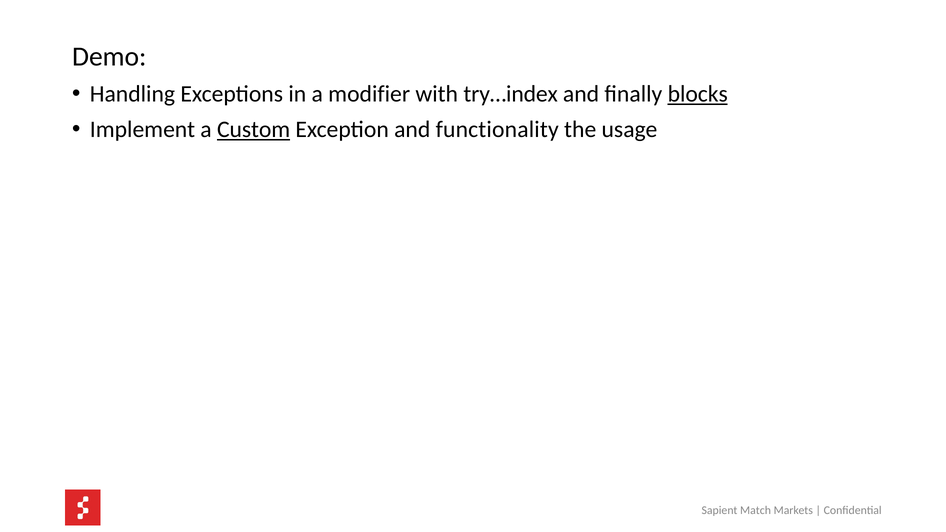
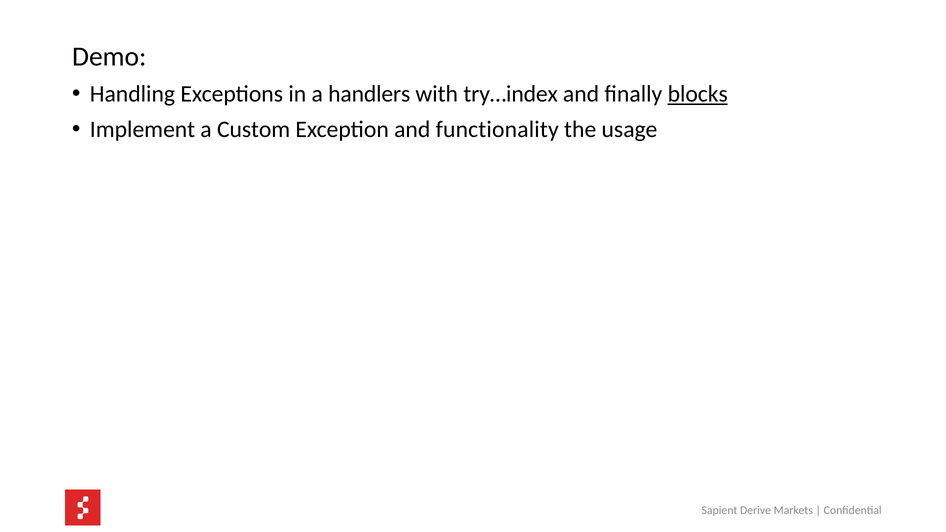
modifier: modifier -> handlers
Custom underline: present -> none
Match: Match -> Derive
